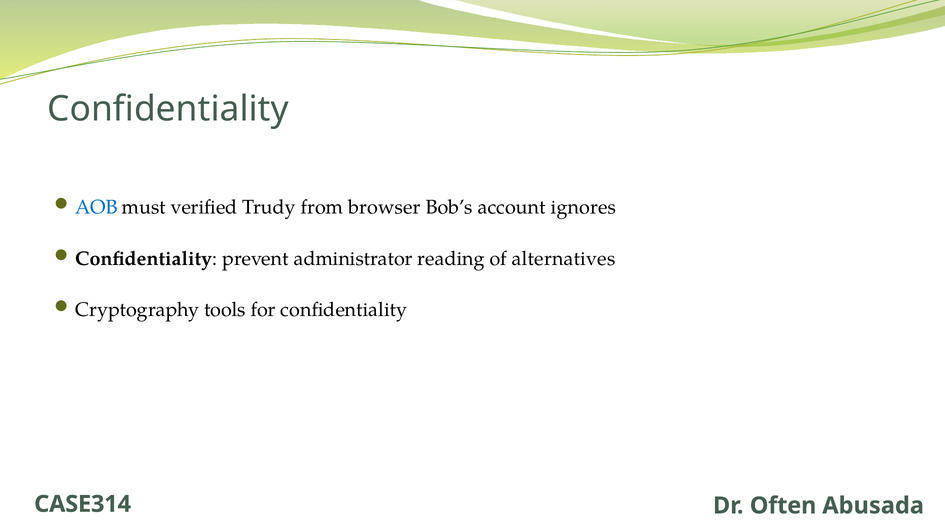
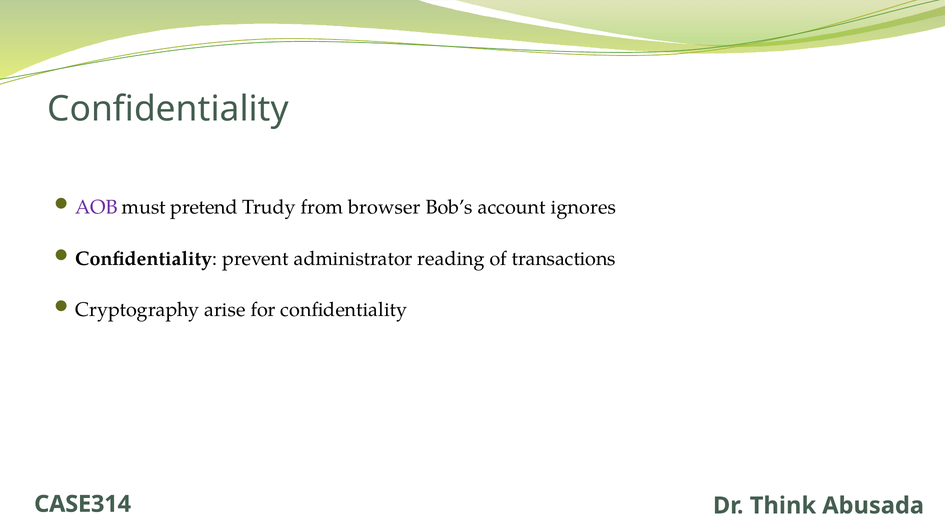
AOB colour: blue -> purple
verified: verified -> pretend
alternatives: alternatives -> transactions
tools: tools -> arise
Often: Often -> Think
